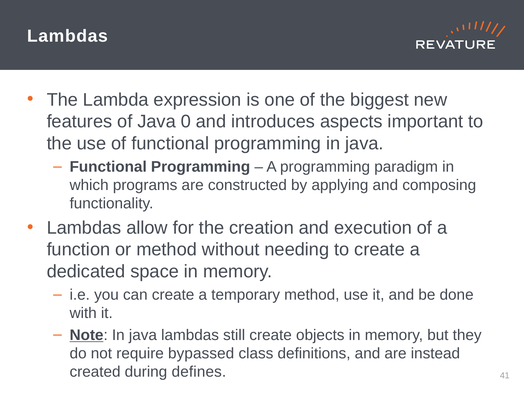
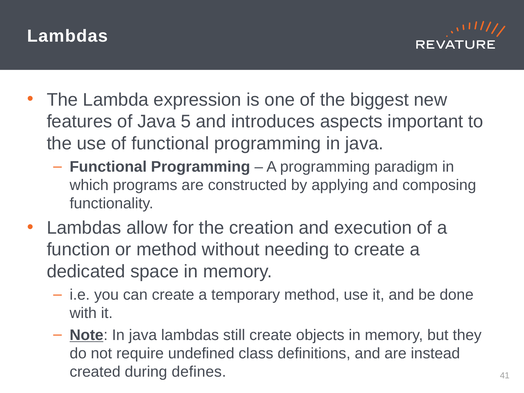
0: 0 -> 5
bypassed: bypassed -> undefined
